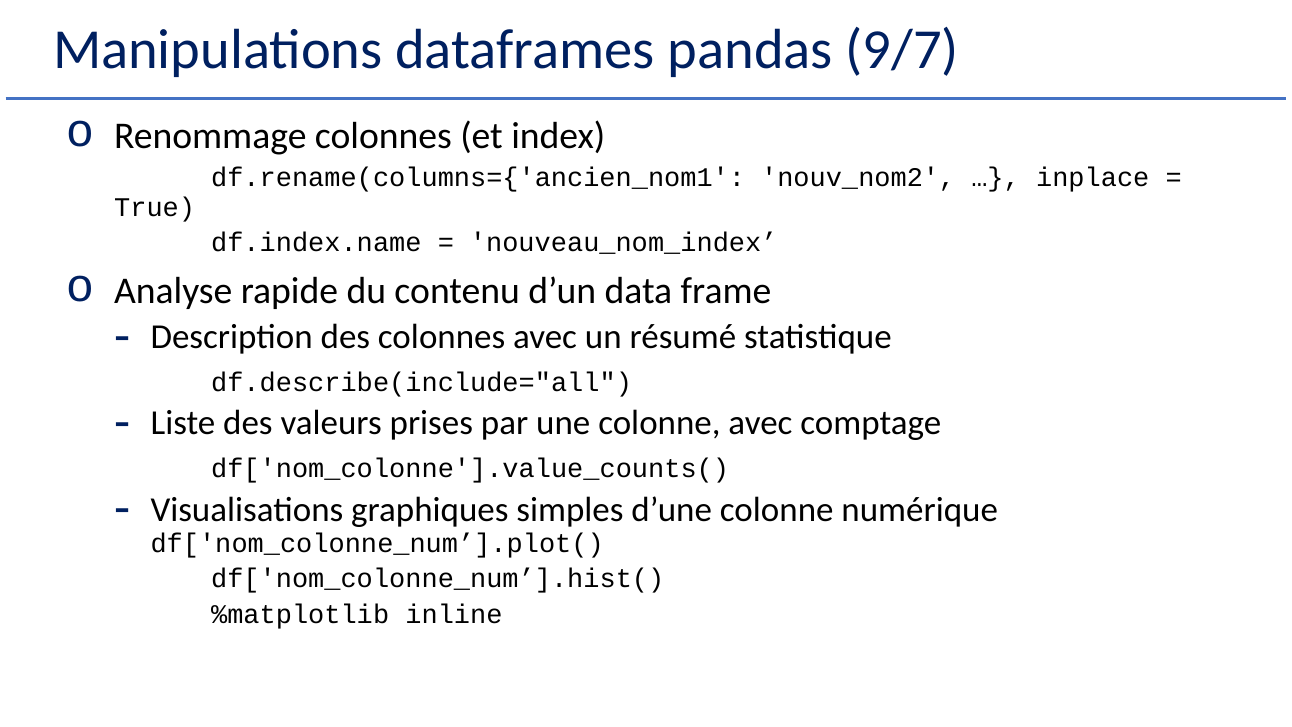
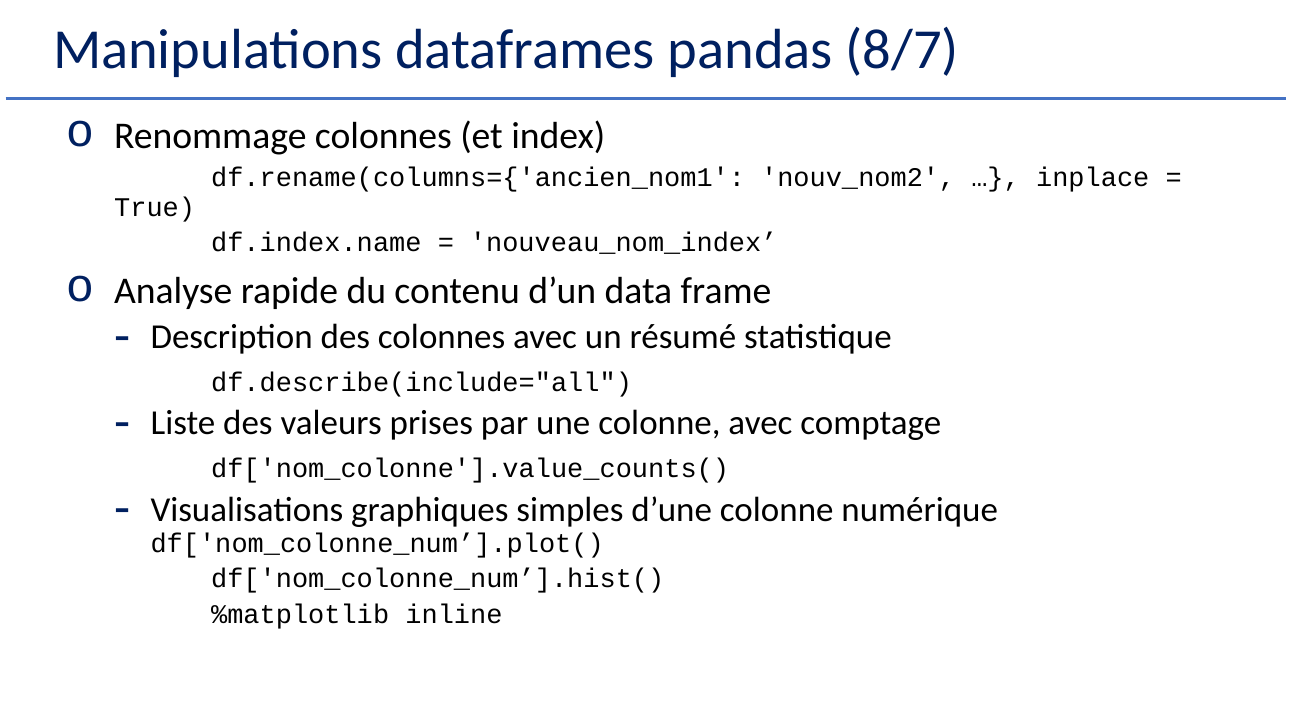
9/7: 9/7 -> 8/7
